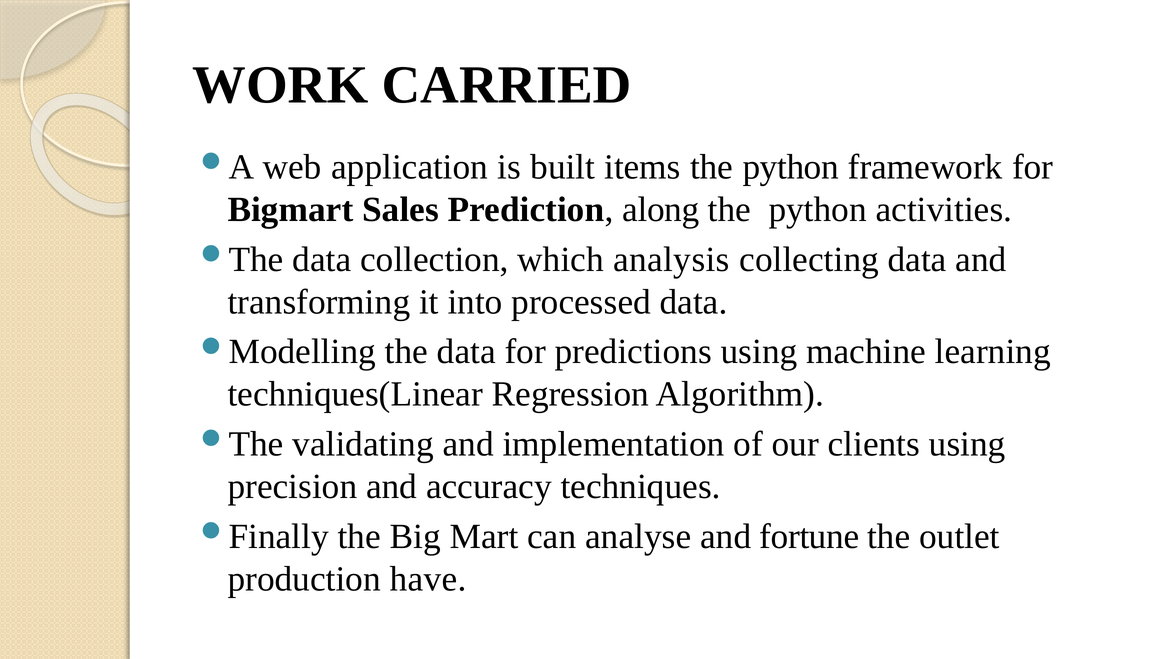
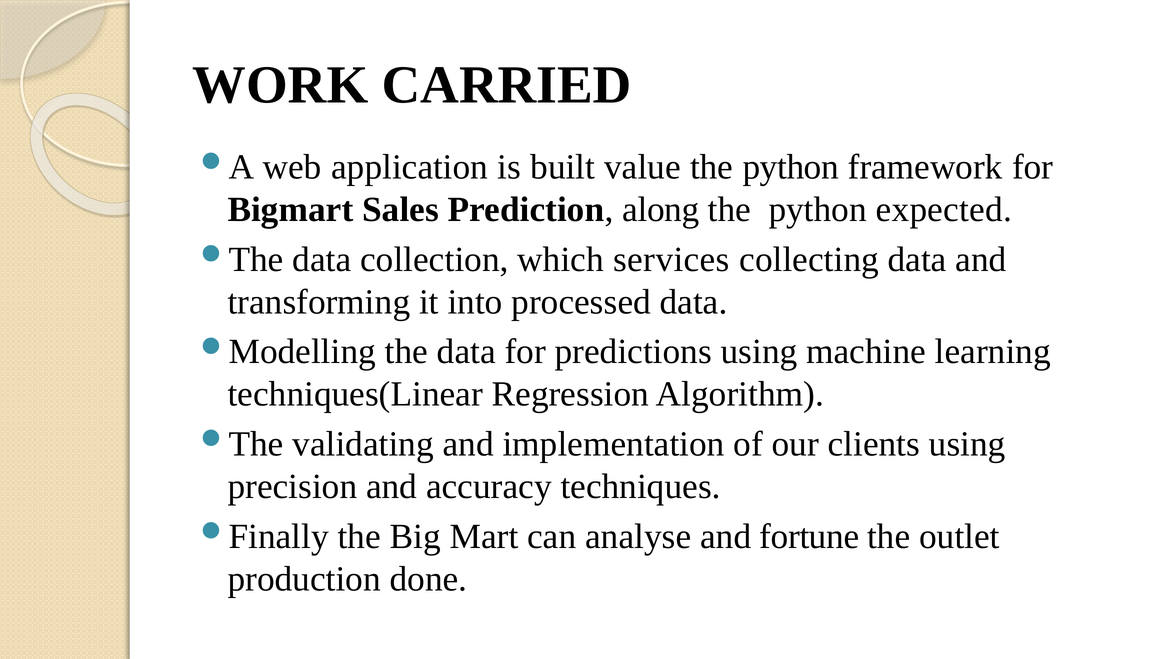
items: items -> value
activities: activities -> expected
analysis: analysis -> services
have: have -> done
